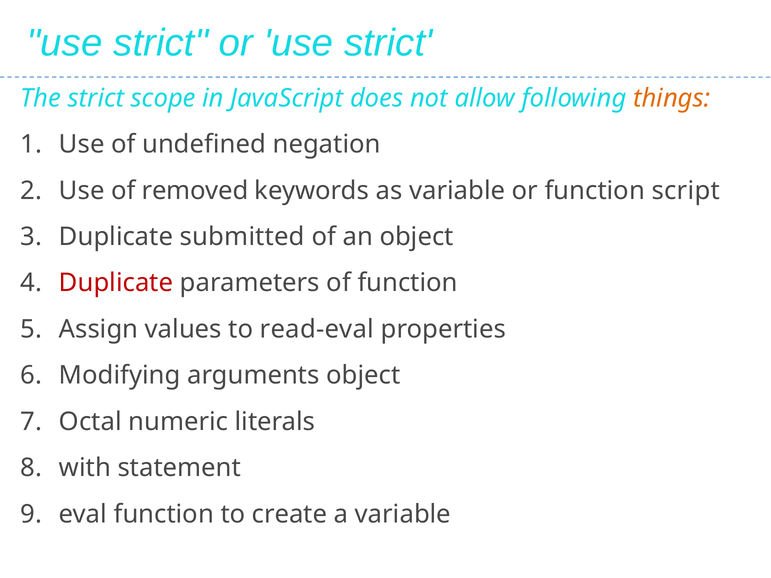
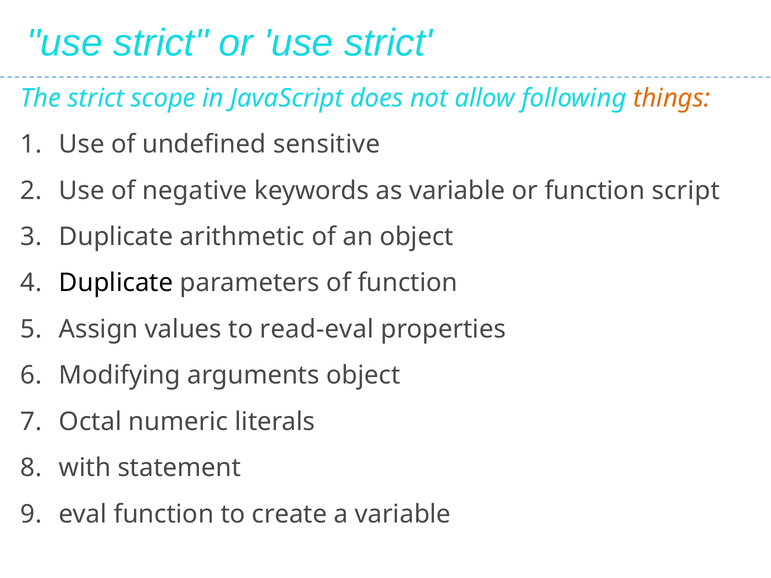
negation: negation -> sensitive
removed: removed -> negative
submitted: submitted -> arithmetic
Duplicate at (116, 283) colour: red -> black
